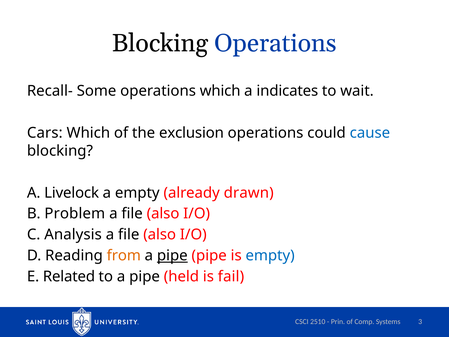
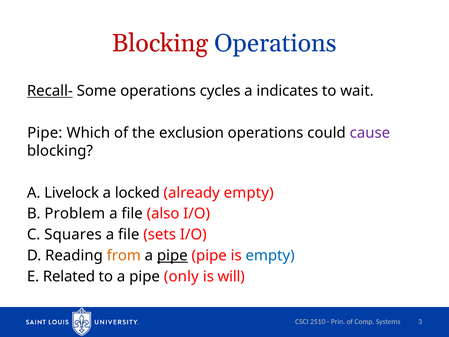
Blocking at (160, 43) colour: black -> red
Recall- underline: none -> present
operations which: which -> cycles
Cars at (45, 133): Cars -> Pipe
cause colour: blue -> purple
a empty: empty -> locked
already drawn: drawn -> empty
Analysis: Analysis -> Squares
also at (160, 234): also -> sets
held: held -> only
fail: fail -> will
